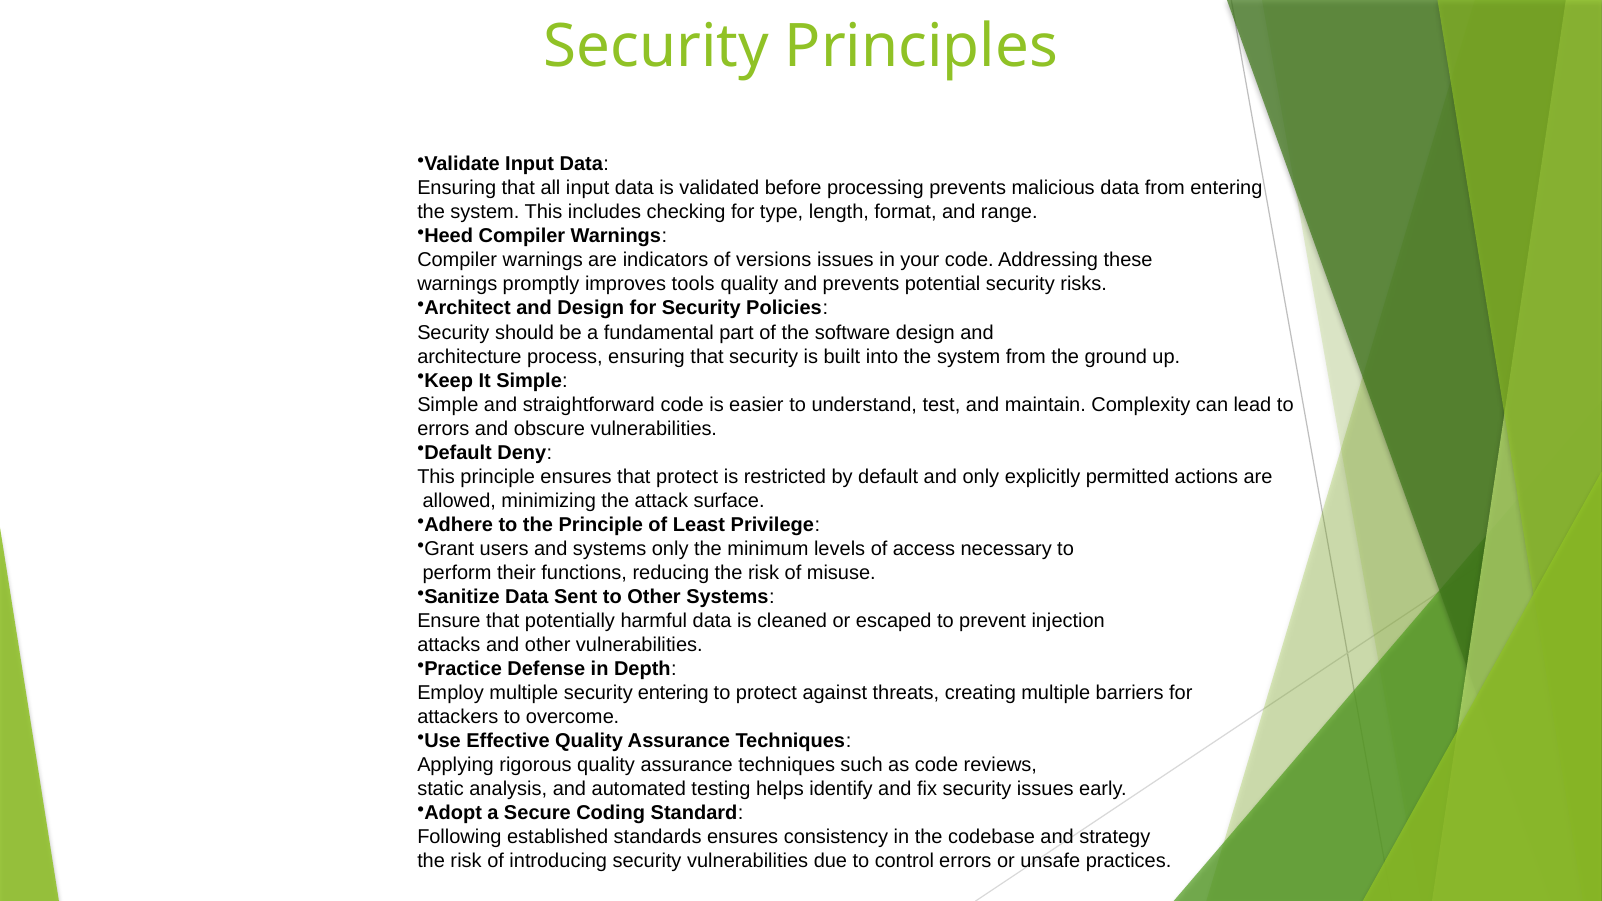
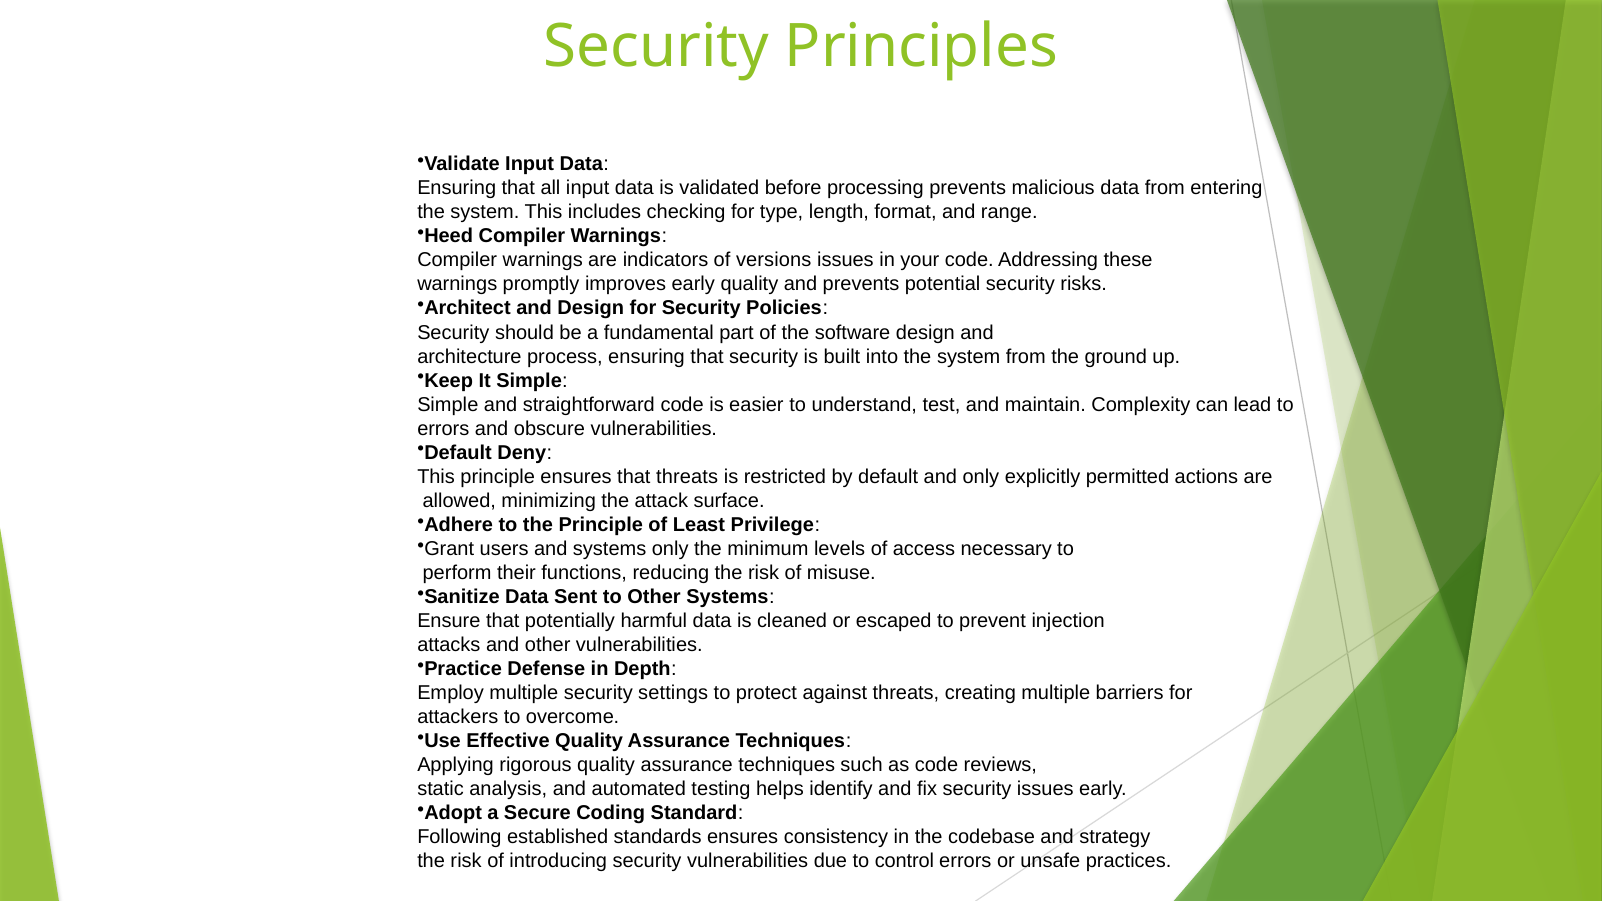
improves tools: tools -> early
that protect: protect -> threats
security entering: entering -> settings
